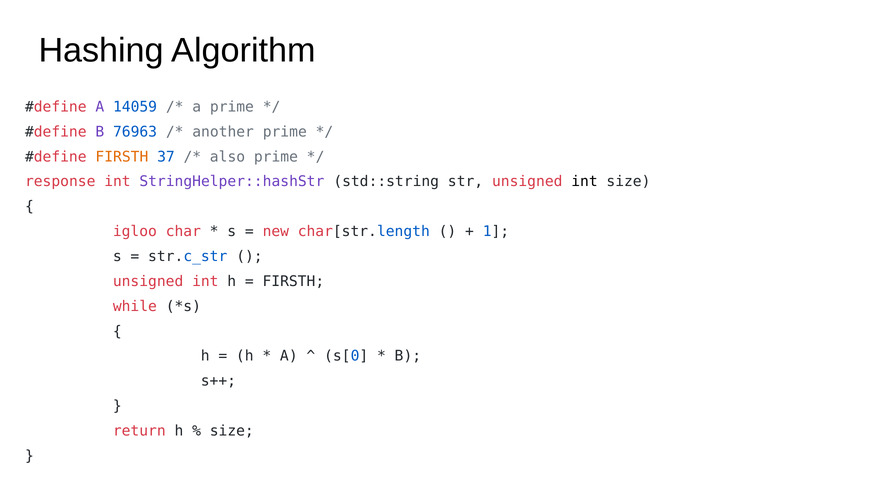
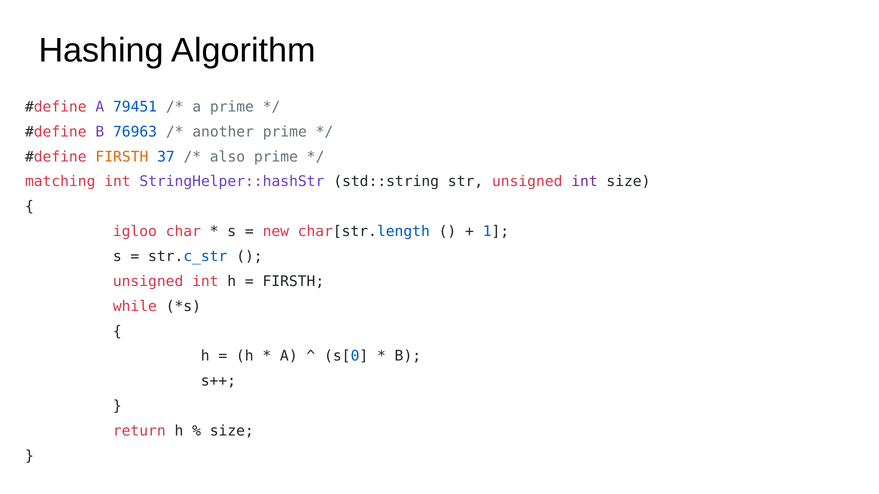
14059: 14059 -> 79451
response: response -> matching
int at (585, 182) colour: black -> purple
